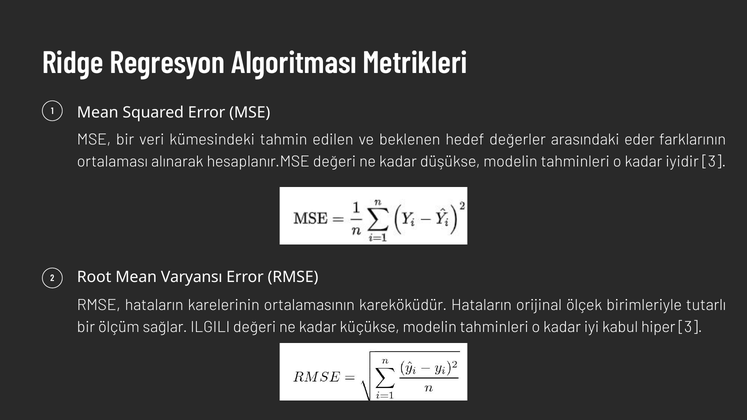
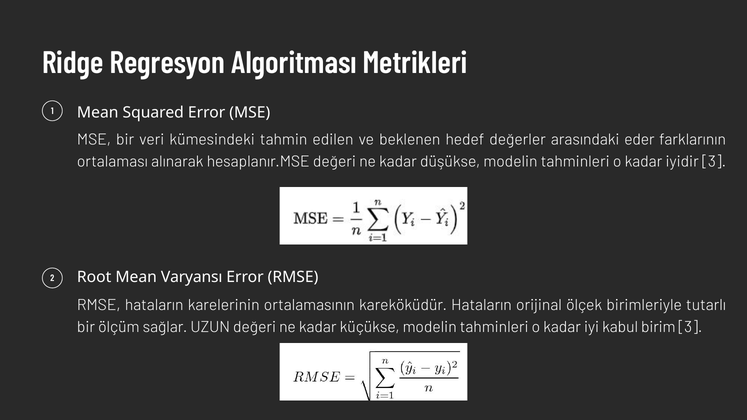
ILGILI: ILGILI -> UZUN
hiper: hiper -> birim
